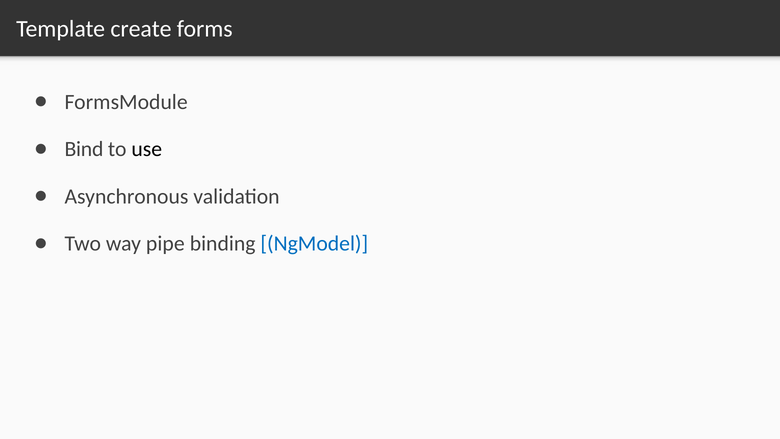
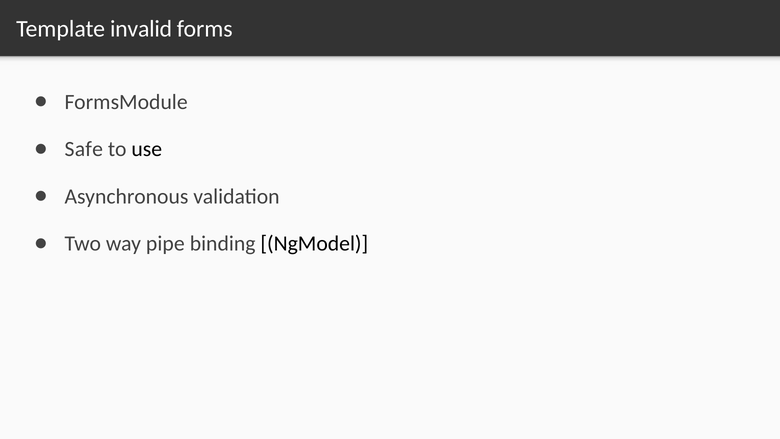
create: create -> invalid
Bind: Bind -> Safe
NgModel colour: blue -> black
